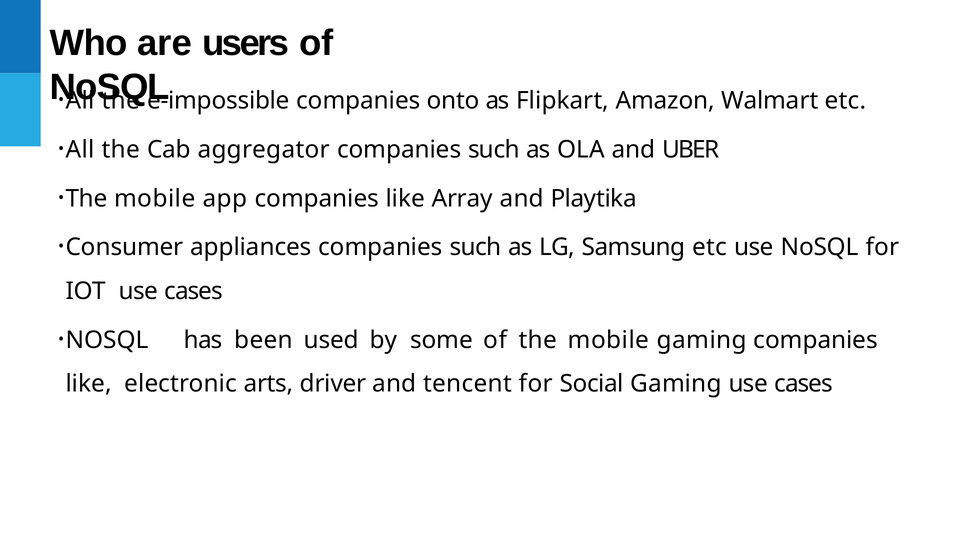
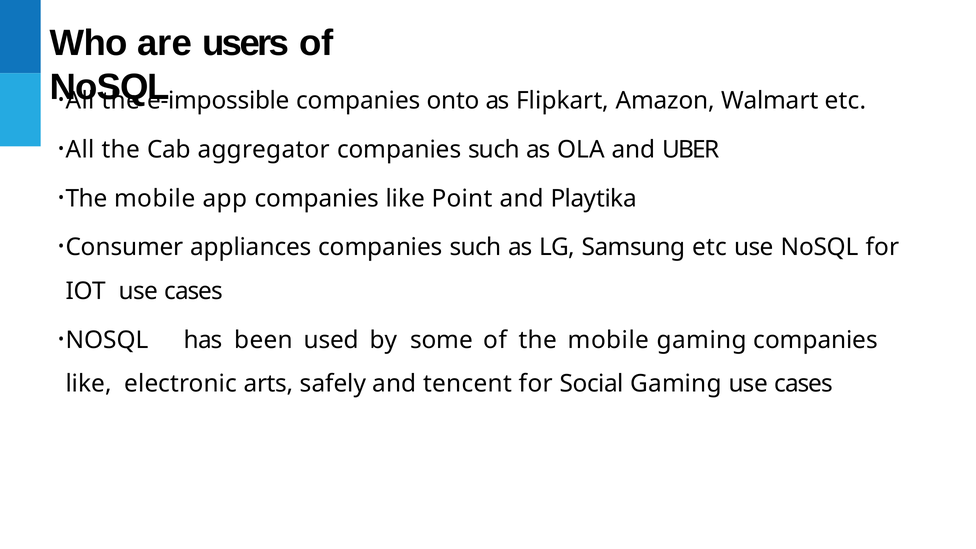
Array: Array -> Point
driver: driver -> safely
